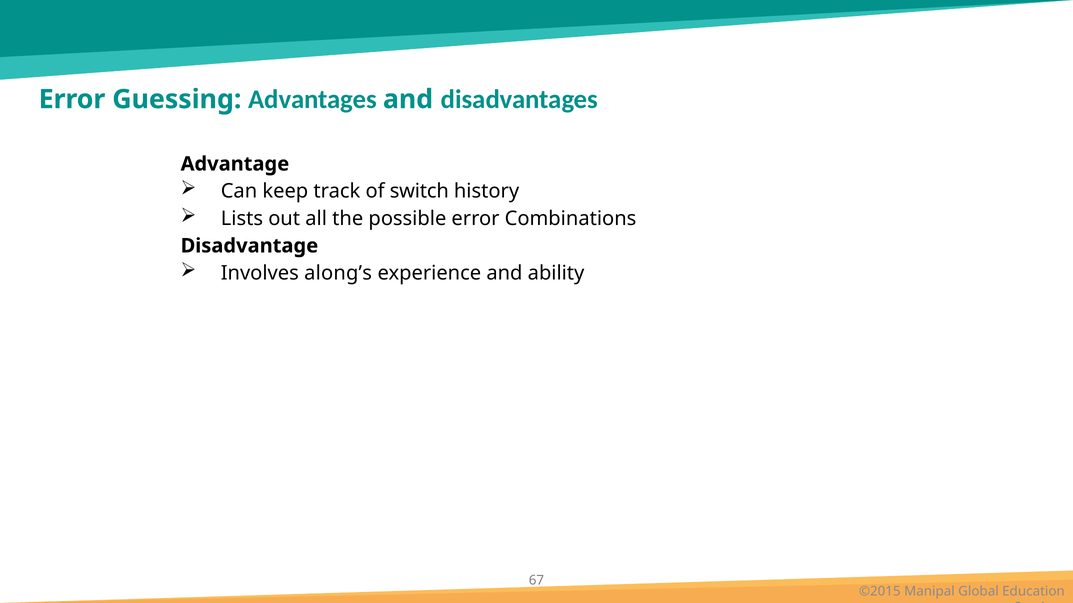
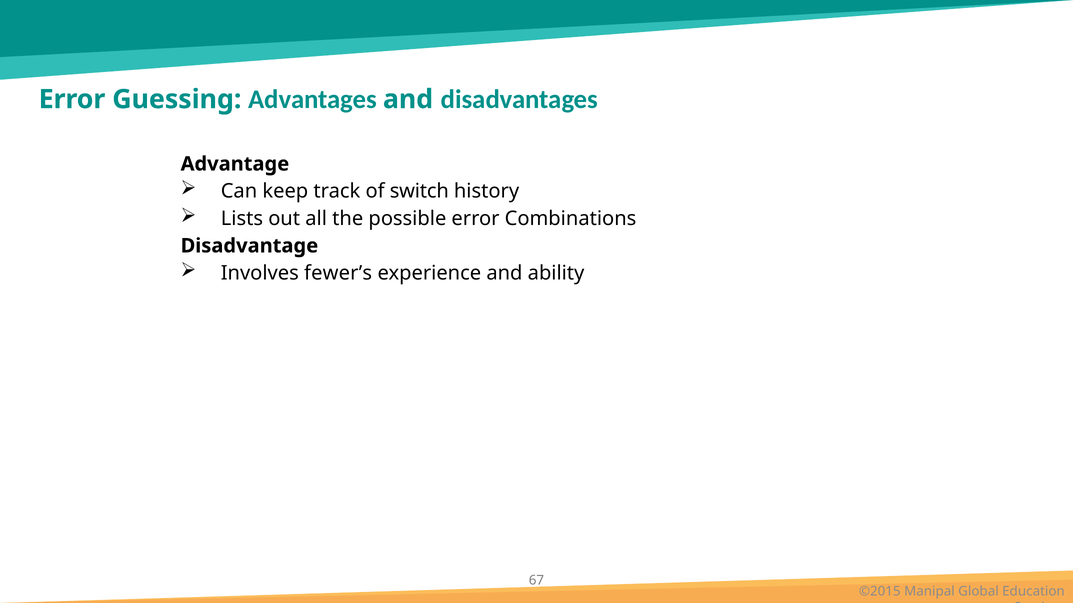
along’s: along’s -> fewer’s
